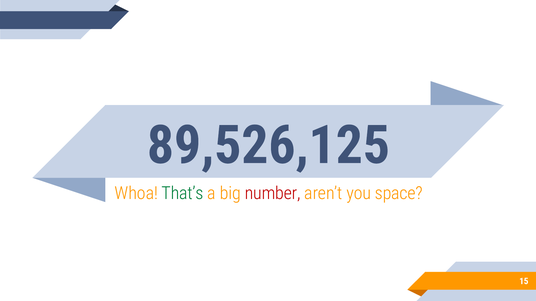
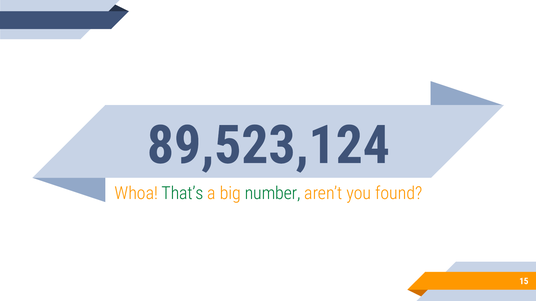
89,526,125: 89,526,125 -> 89,523,124
number colour: red -> green
space: space -> found
